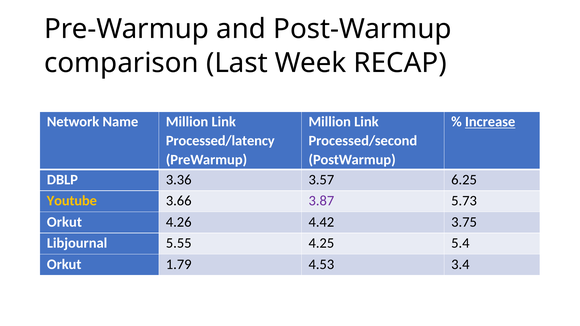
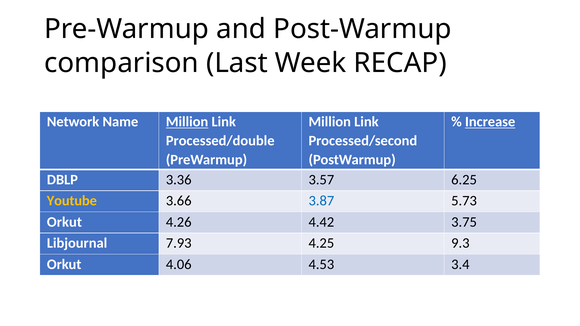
Million at (187, 122) underline: none -> present
Processed/latency: Processed/latency -> Processed/double
3.87 colour: purple -> blue
5.55: 5.55 -> 7.93
5.4: 5.4 -> 9.3
1.79: 1.79 -> 4.06
